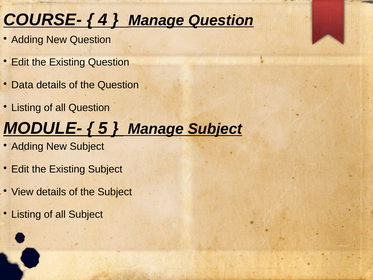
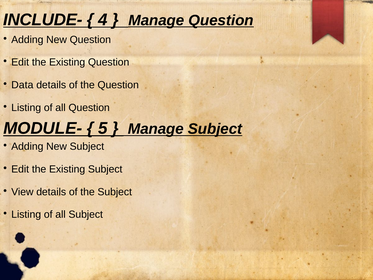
COURSE-: COURSE- -> INCLUDE-
